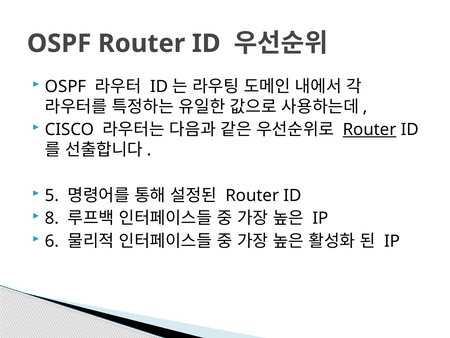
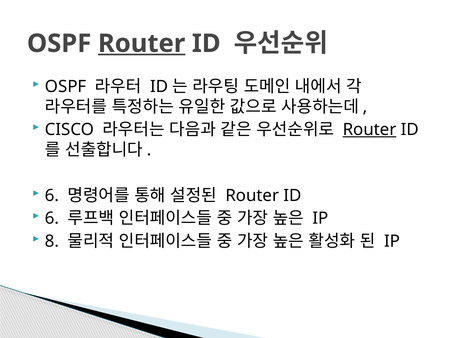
Router at (142, 43) underline: none -> present
5 at (52, 195): 5 -> 6
8 at (52, 218): 8 -> 6
6: 6 -> 8
